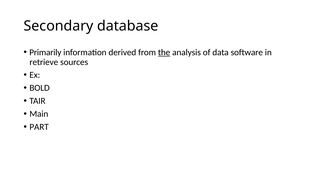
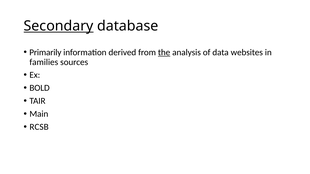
Secondary underline: none -> present
software: software -> websites
retrieve: retrieve -> families
PART: PART -> RCSB
